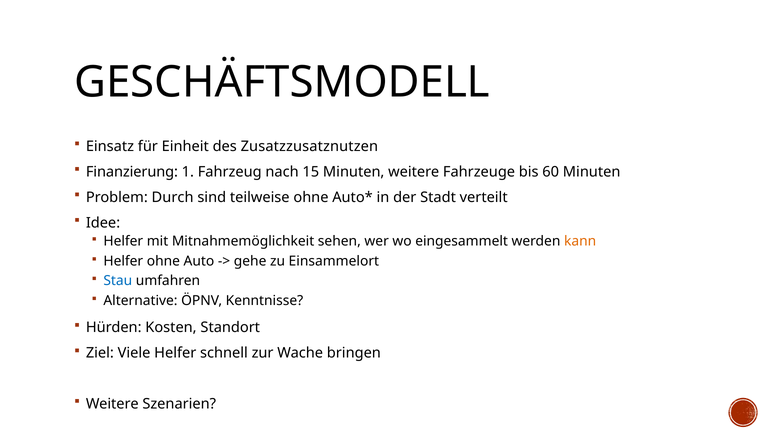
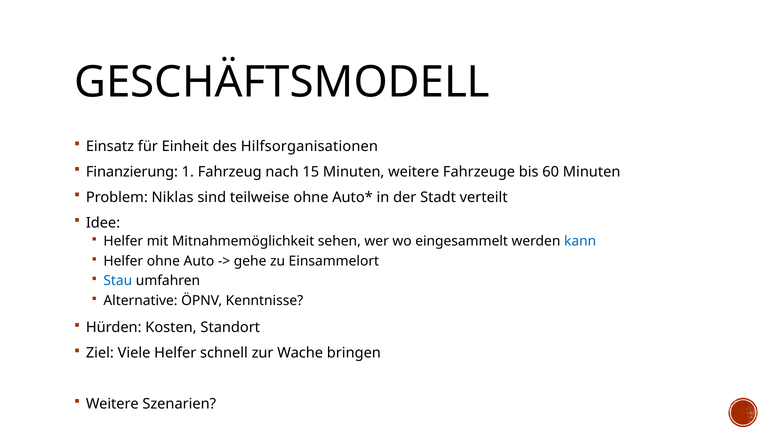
Zusatzzusatznutzen: Zusatzzusatznutzen -> Hilfsorganisationen
Durch: Durch -> Niklas
kann colour: orange -> blue
